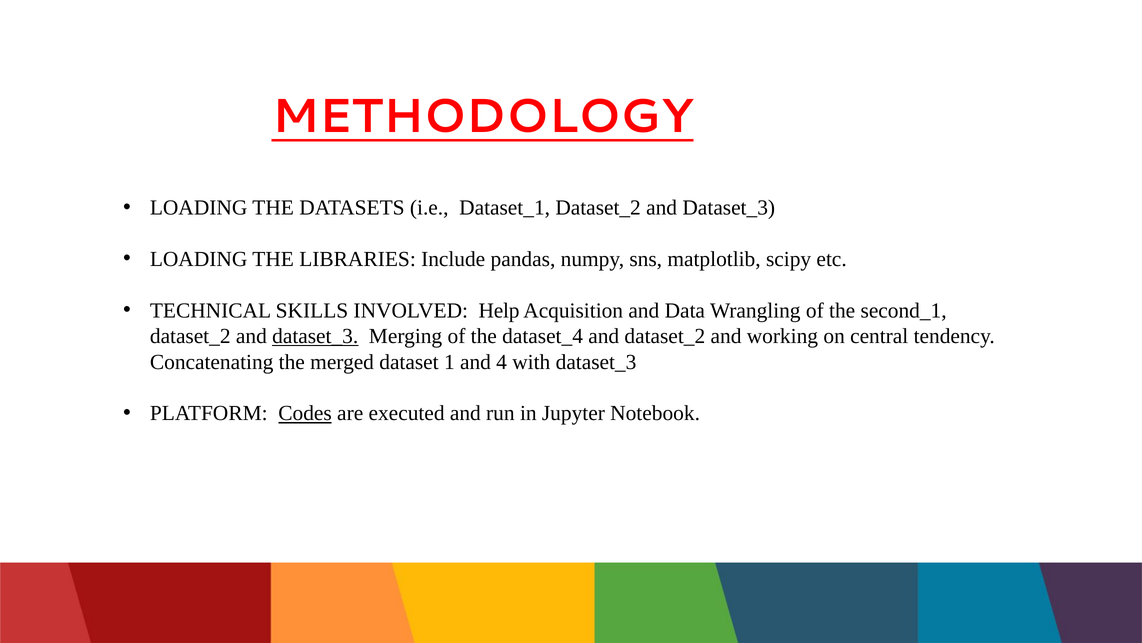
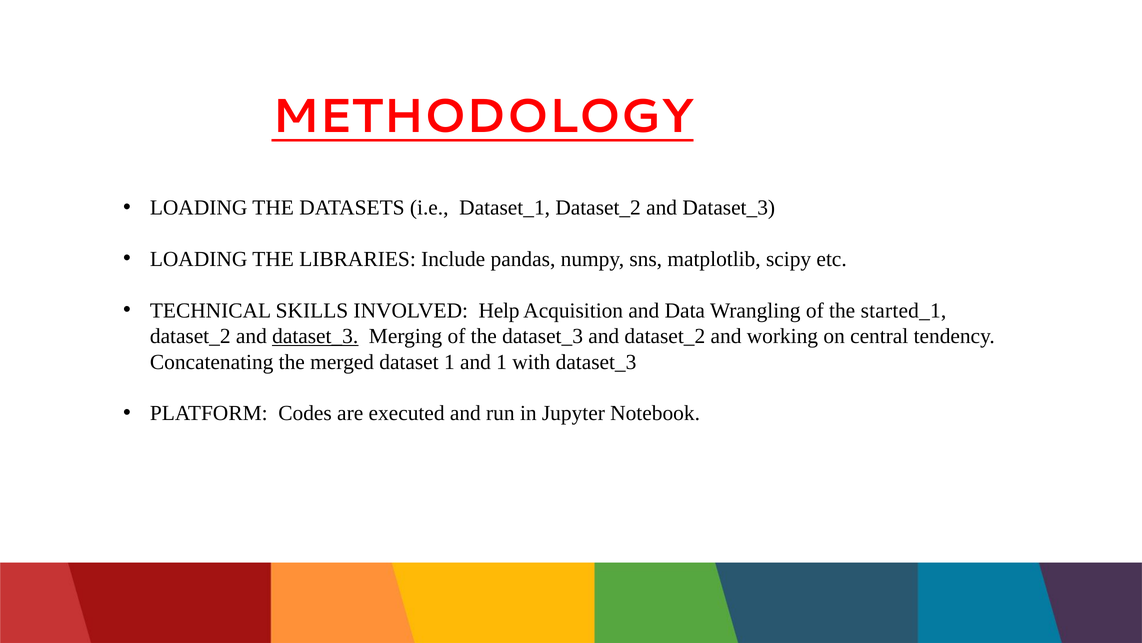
second_1: second_1 -> started_1
the dataset_4: dataset_4 -> dataset_3
and 4: 4 -> 1
Codes underline: present -> none
